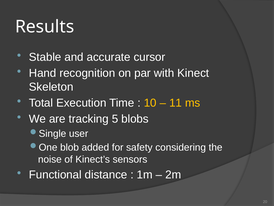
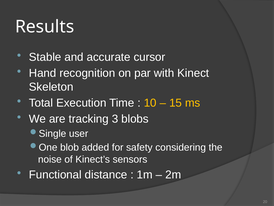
11: 11 -> 15
5: 5 -> 3
